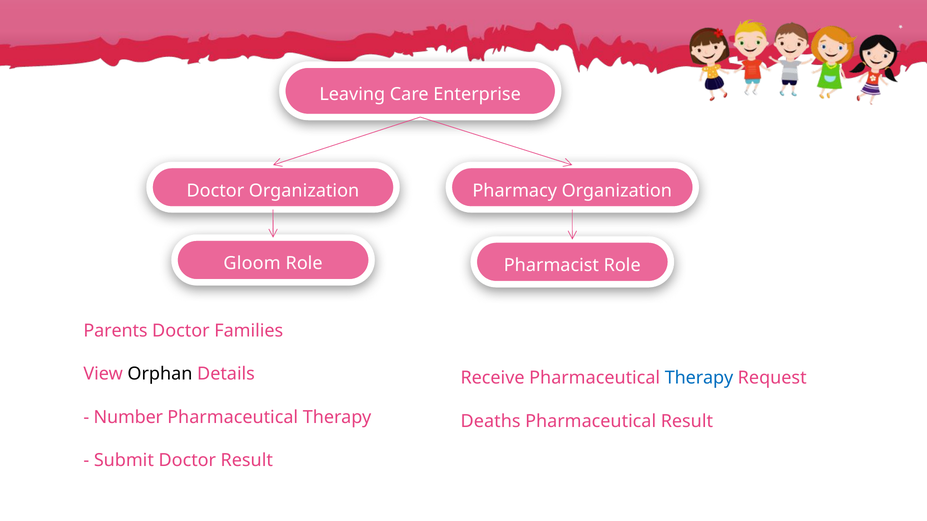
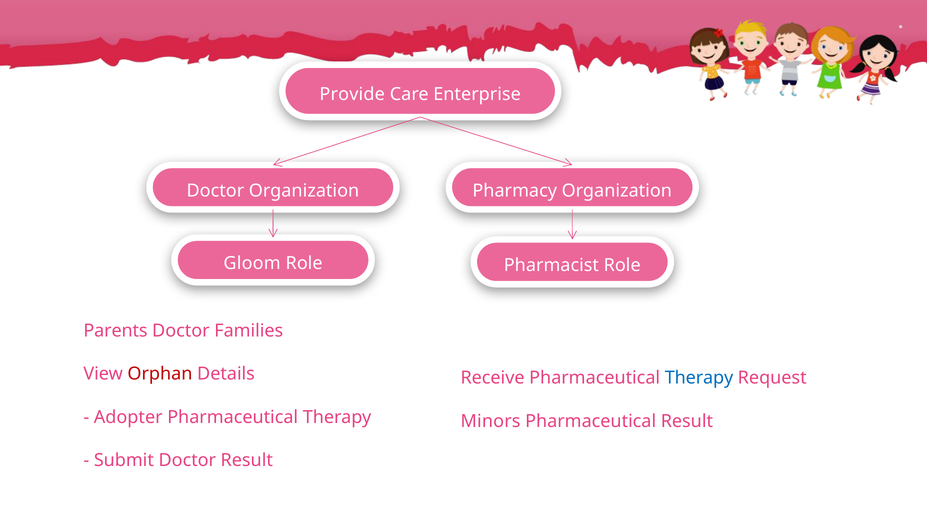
Leaving: Leaving -> Provide
Orphan colour: black -> red
Number: Number -> Adopter
Deaths: Deaths -> Minors
